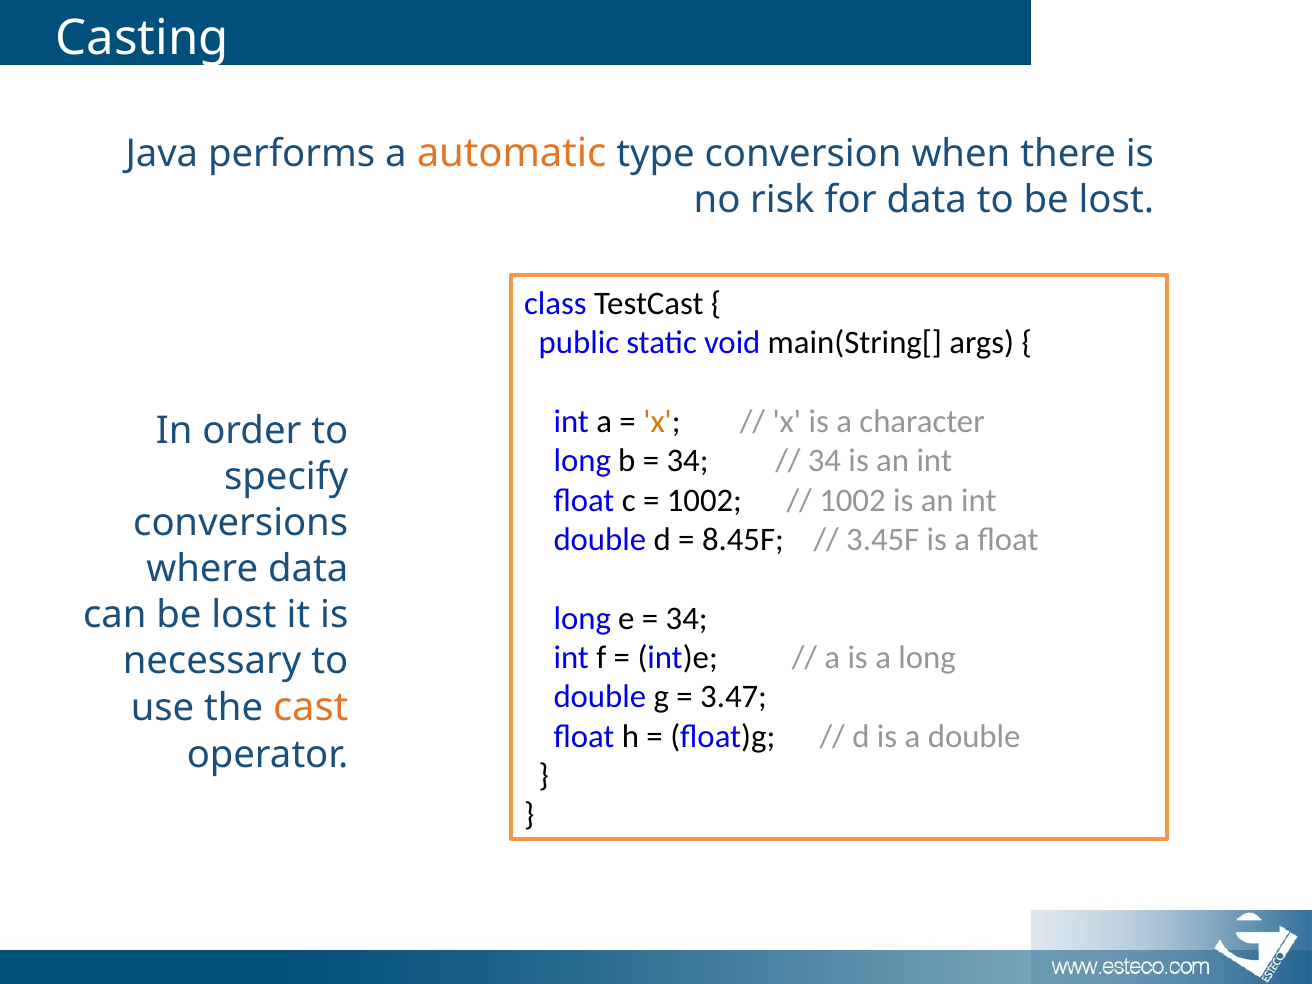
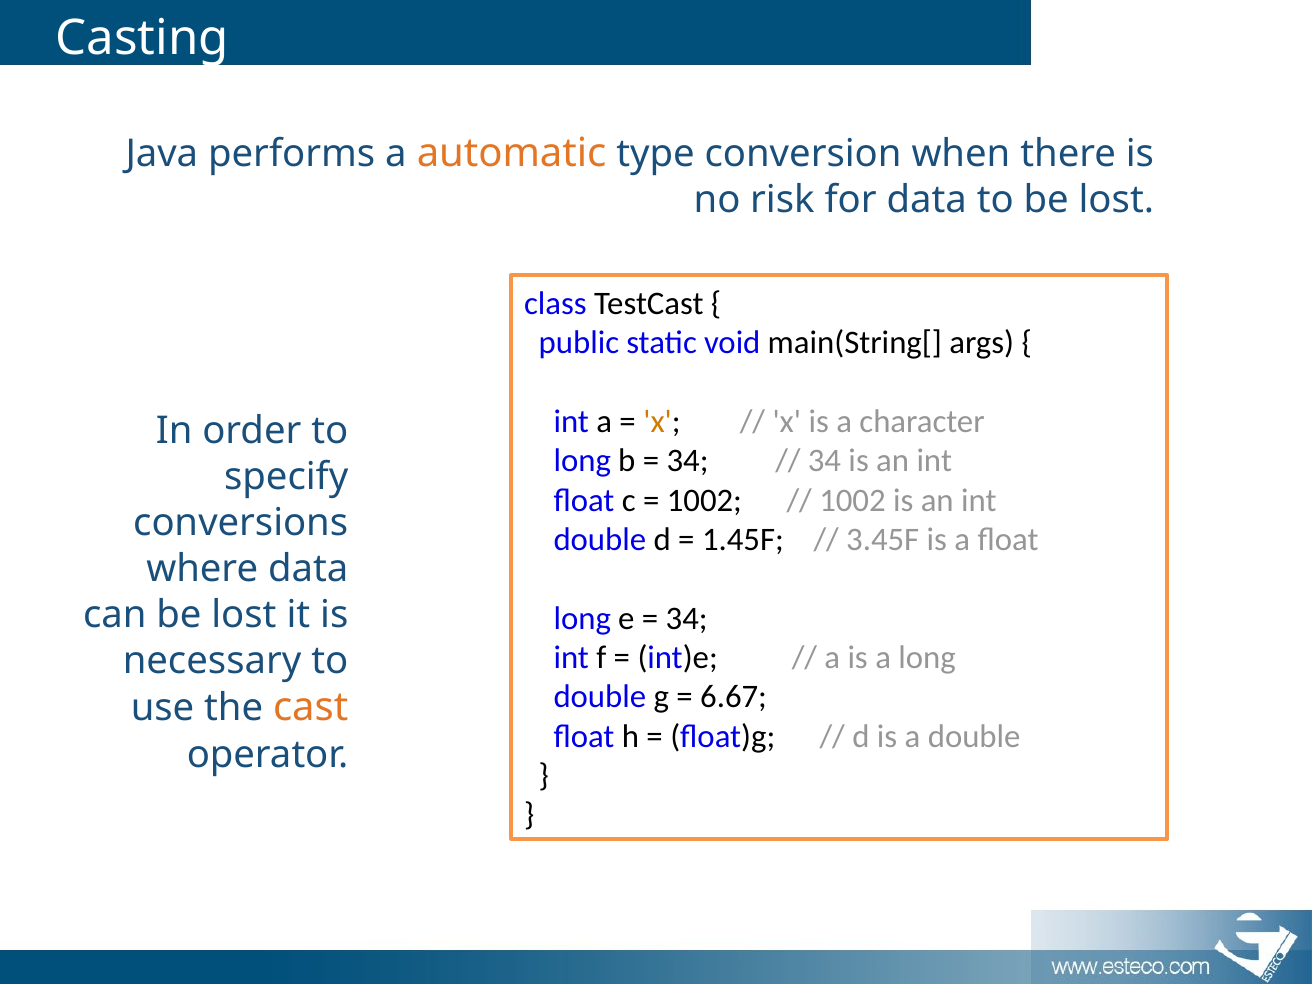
8.45F: 8.45F -> 1.45F
3.47: 3.47 -> 6.67
